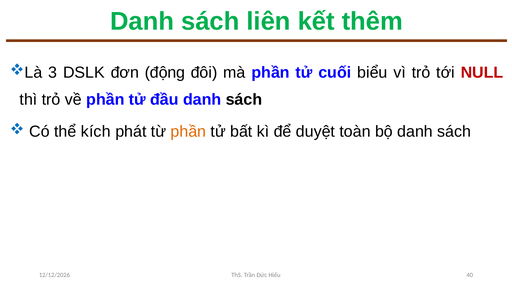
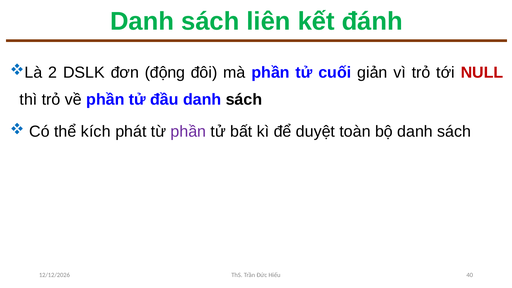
thêm: thêm -> đánh
3: 3 -> 2
biểu: biểu -> giản
phần at (188, 132) colour: orange -> purple
